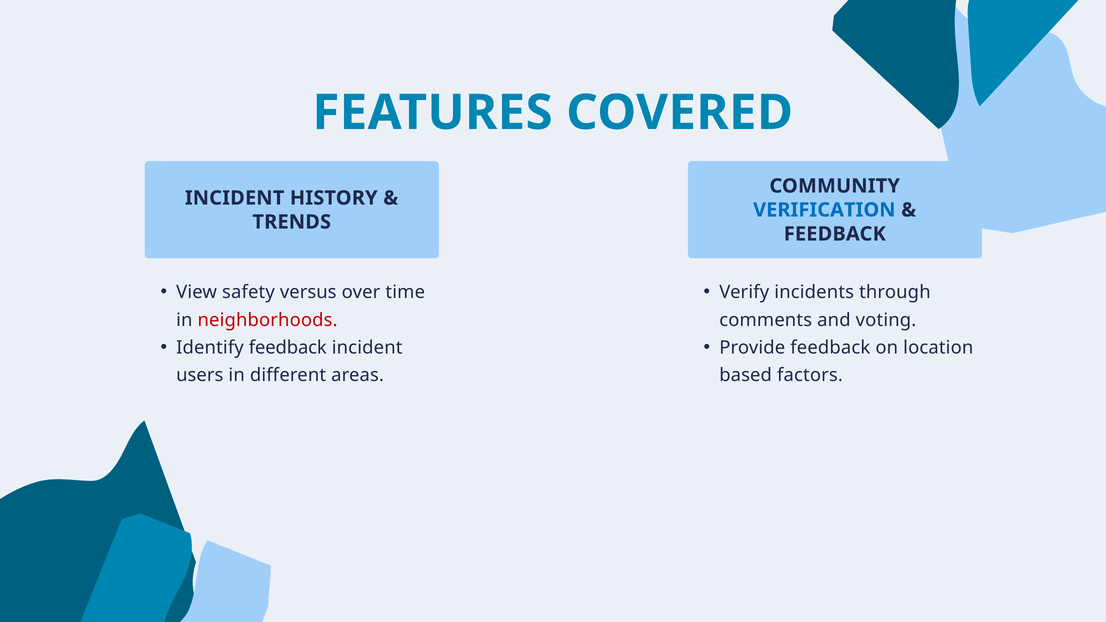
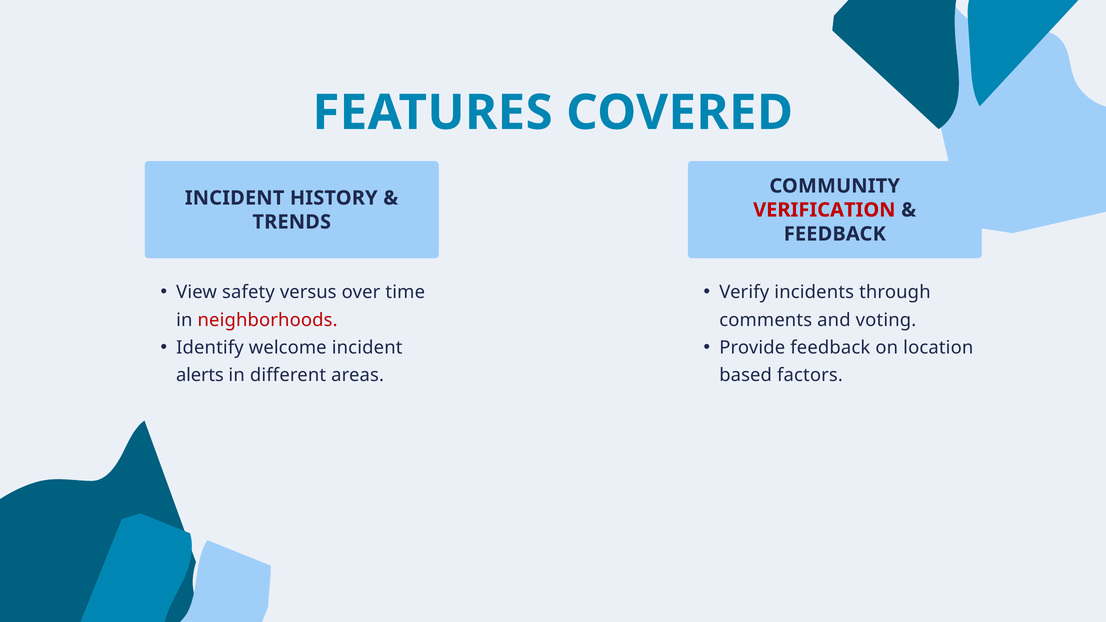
VERIFICATION colour: blue -> red
Identify feedback: feedback -> welcome
users: users -> alerts
